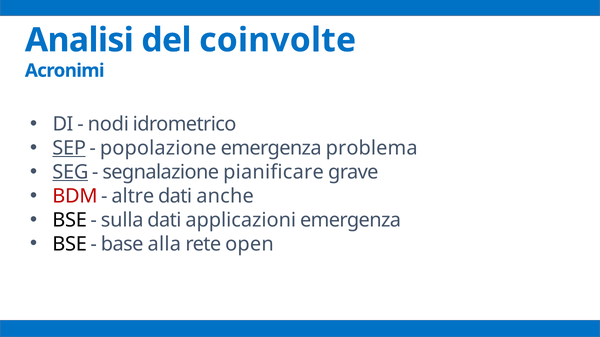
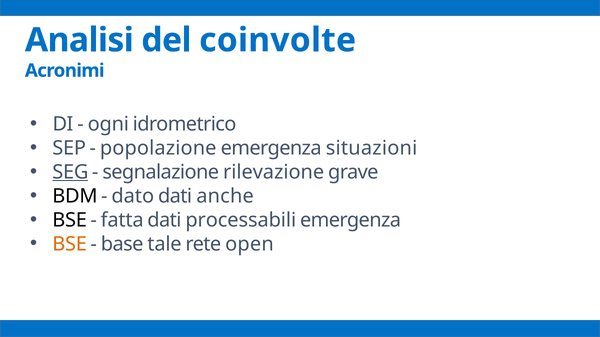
nodi: nodi -> ogni
SEP underline: present -> none
problema: problema -> situazioni
pianificare: pianificare -> rilevazione
BDM colour: red -> black
altre: altre -> dato
sulla: sulla -> fatta
applicazioni: applicazioni -> processabili
BSE at (70, 244) colour: black -> orange
alla: alla -> tale
